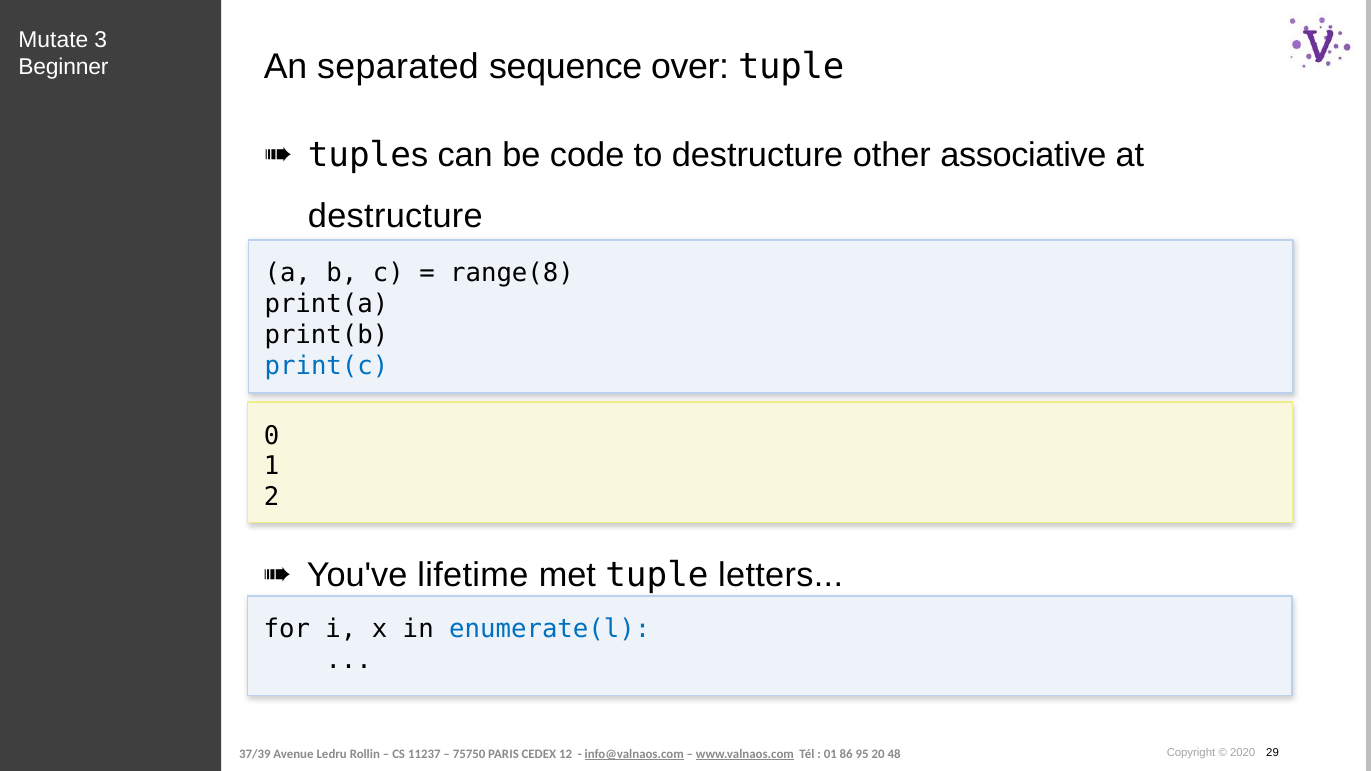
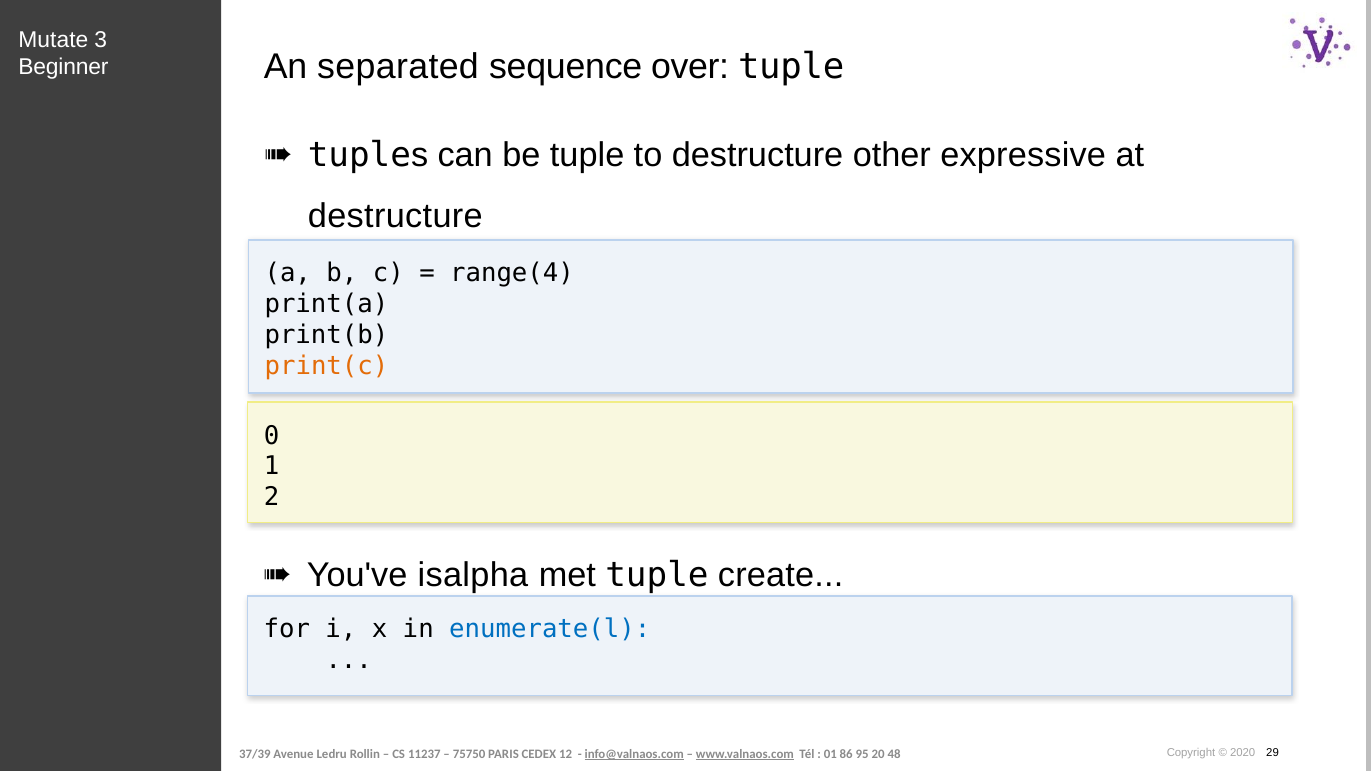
be code: code -> tuple
associative: associative -> expressive
range(8: range(8 -> range(4
print(c colour: blue -> orange
lifetime: lifetime -> isalpha
letters: letters -> create
